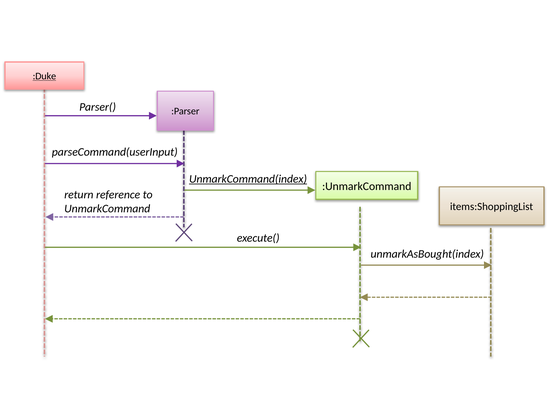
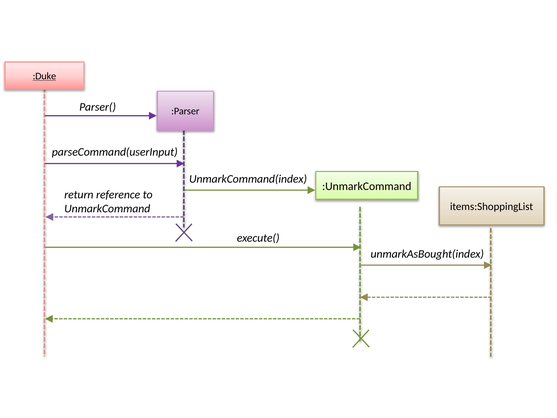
UnmarkCommand(index underline: present -> none
